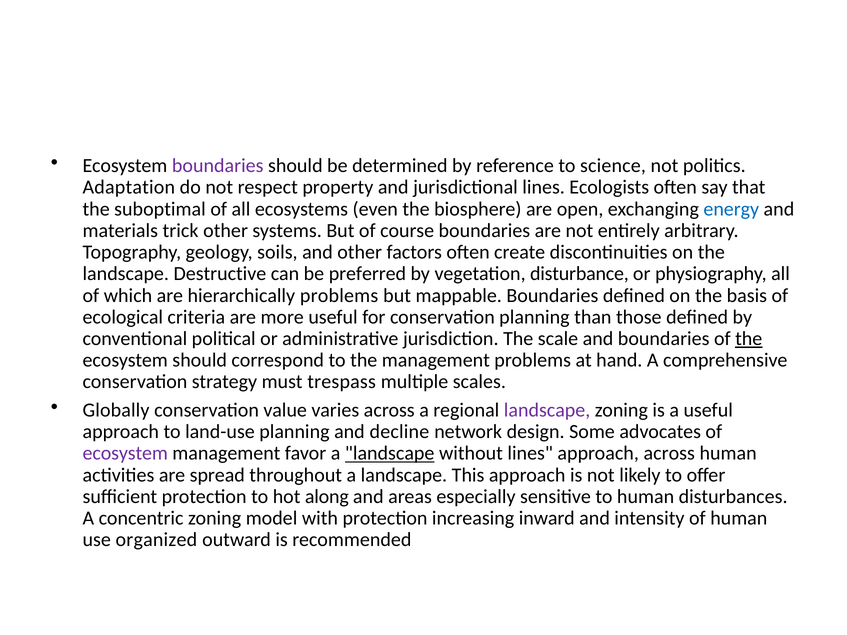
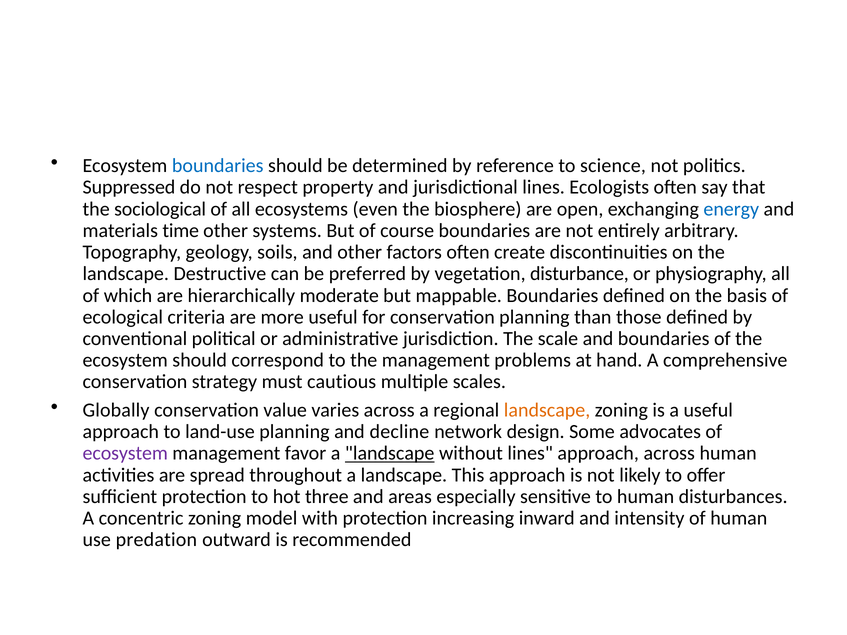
boundaries at (218, 166) colour: purple -> blue
Adaptation: Adaptation -> Suppressed
suboptimal: suboptimal -> sociological
trick: trick -> time
hierarchically problems: problems -> moderate
the at (749, 339) underline: present -> none
trespass: trespass -> cautious
landscape at (547, 410) colour: purple -> orange
along: along -> three
organized: organized -> predation
